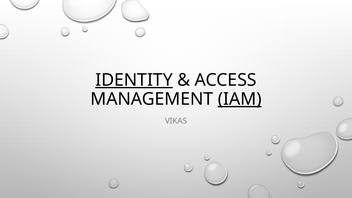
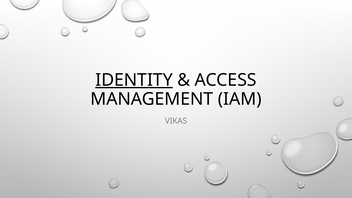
IAM underline: present -> none
